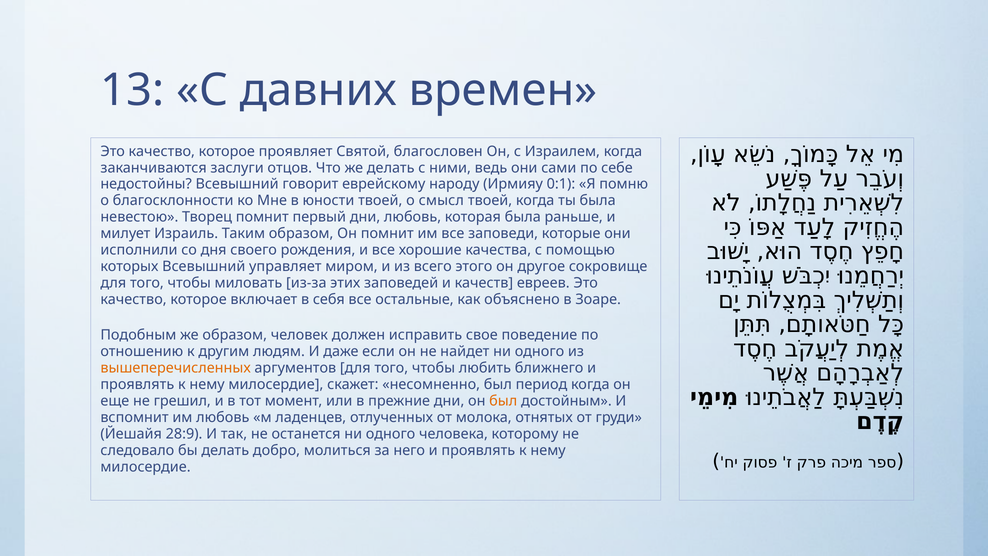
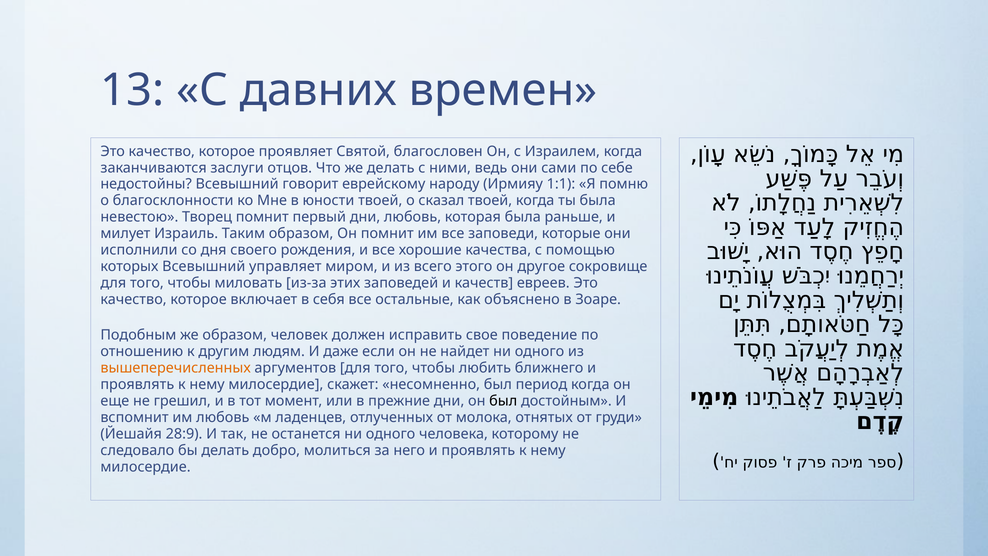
0:1: 0:1 -> 1:1
смысл: смысл -> сказал
был at (503, 401) colour: orange -> black
